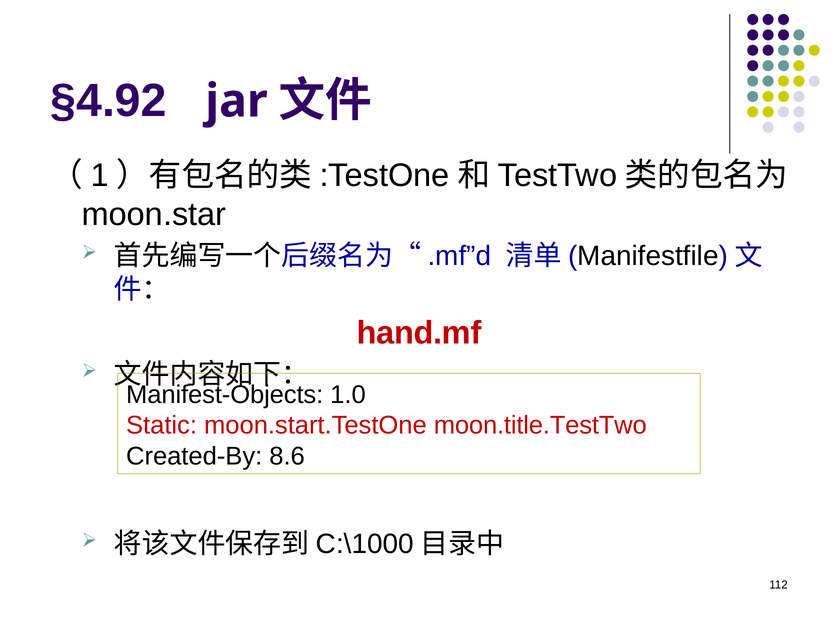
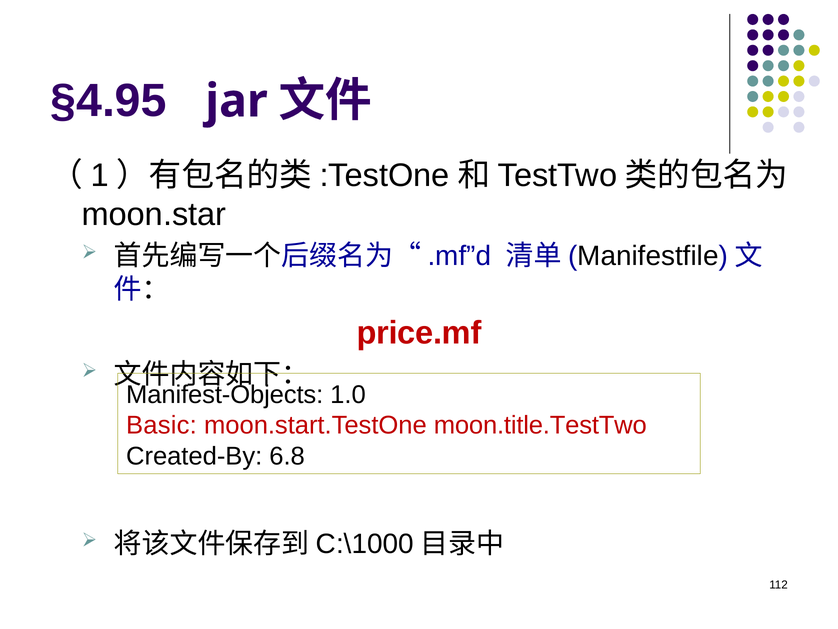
§4.92: §4.92 -> §4.95
hand.mf: hand.mf -> price.mf
Static: Static -> Basic
8.6: 8.6 -> 6.8
